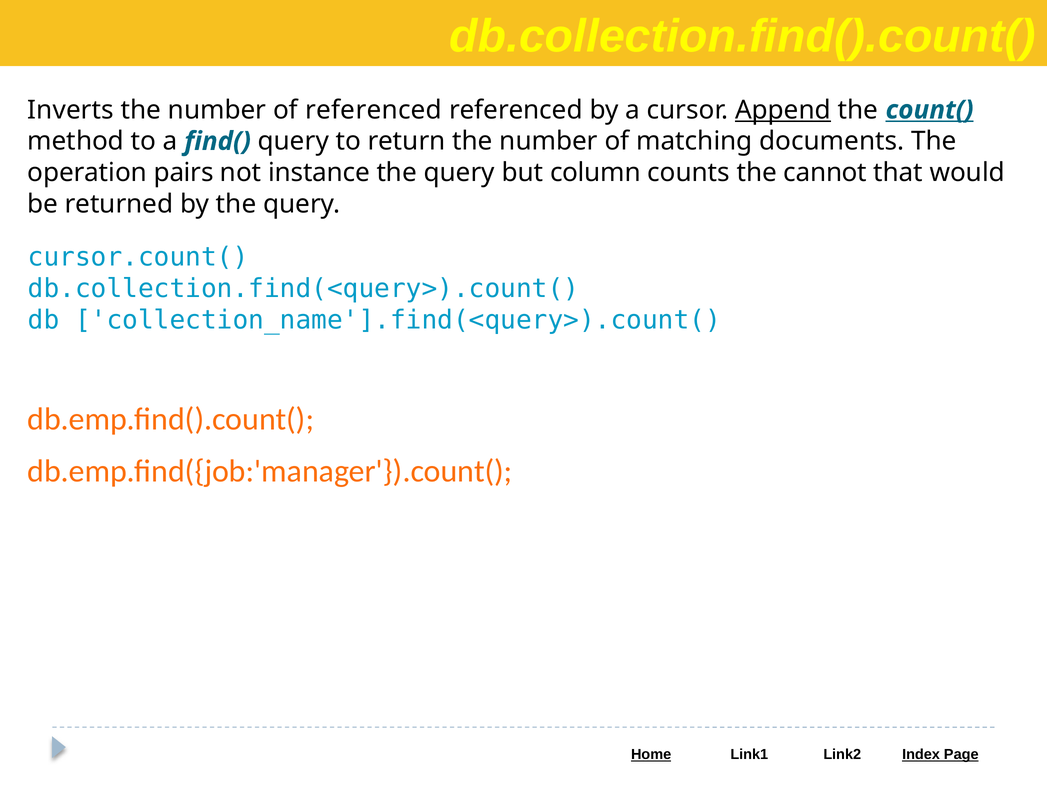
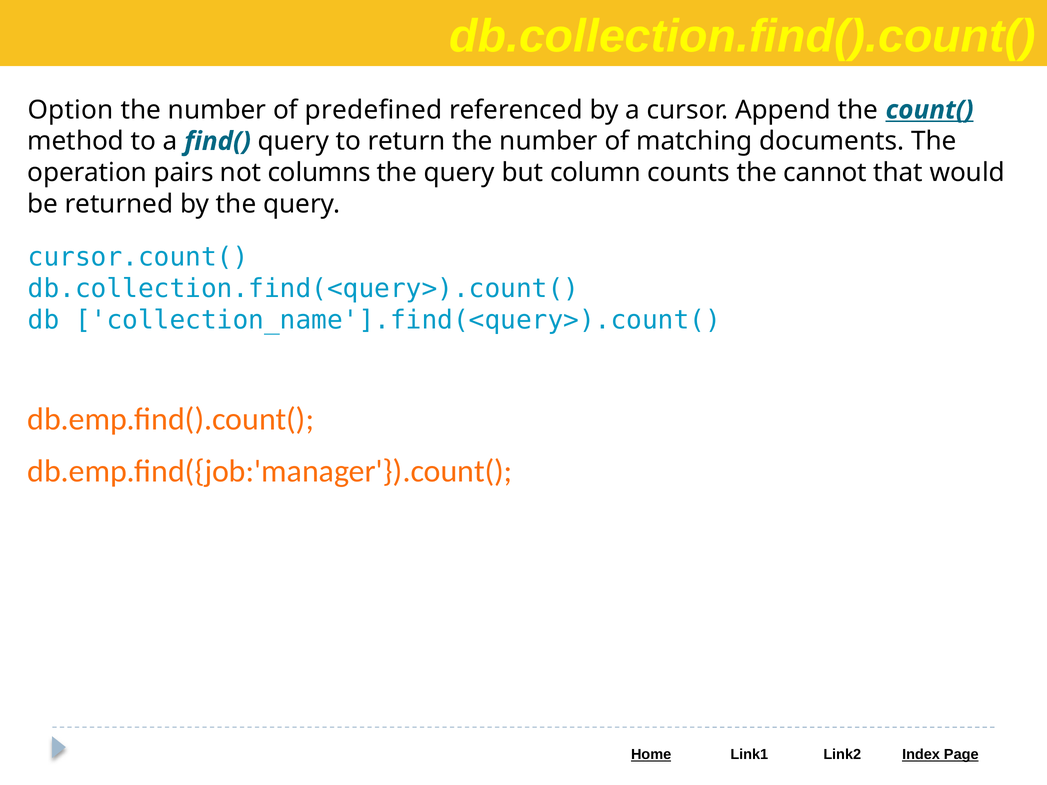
Inverts: Inverts -> Option
of referenced: referenced -> predefined
Append underline: present -> none
instance: instance -> columns
